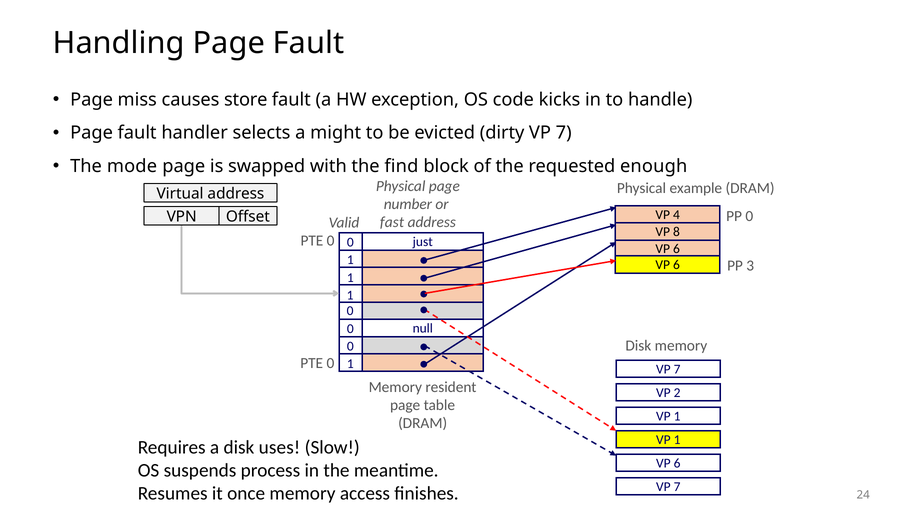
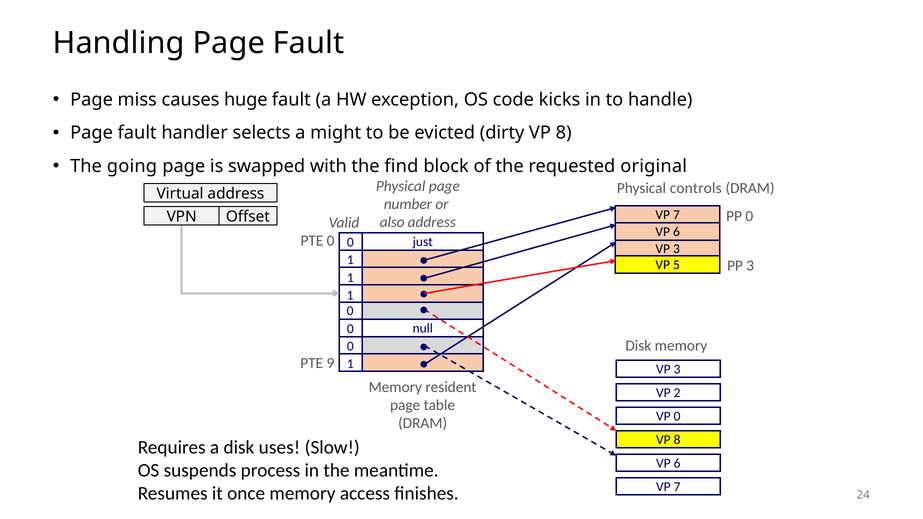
store: store -> huge
7 at (564, 133): 7 -> 8
mode: mode -> going
enough: enough -> original
example: example -> controls
4 at (676, 215): 4 -> 7
fast: fast -> also
8 at (676, 232): 8 -> 6
6 at (676, 249): 6 -> 3
6 at (676, 265): 6 -> 5
0 at (330, 363): 0 -> 9
7 at (677, 369): 7 -> 3
1 at (677, 416): 1 -> 0
1 at (677, 440): 1 -> 8
